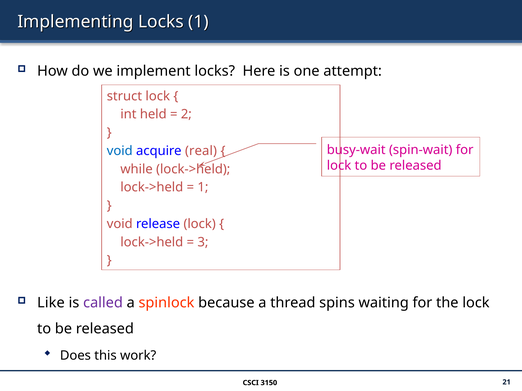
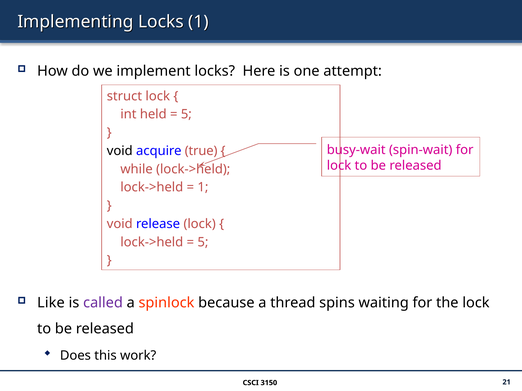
2 at (186, 114): 2 -> 5
void at (120, 151) colour: blue -> black
real: real -> true
3 at (203, 242): 3 -> 5
